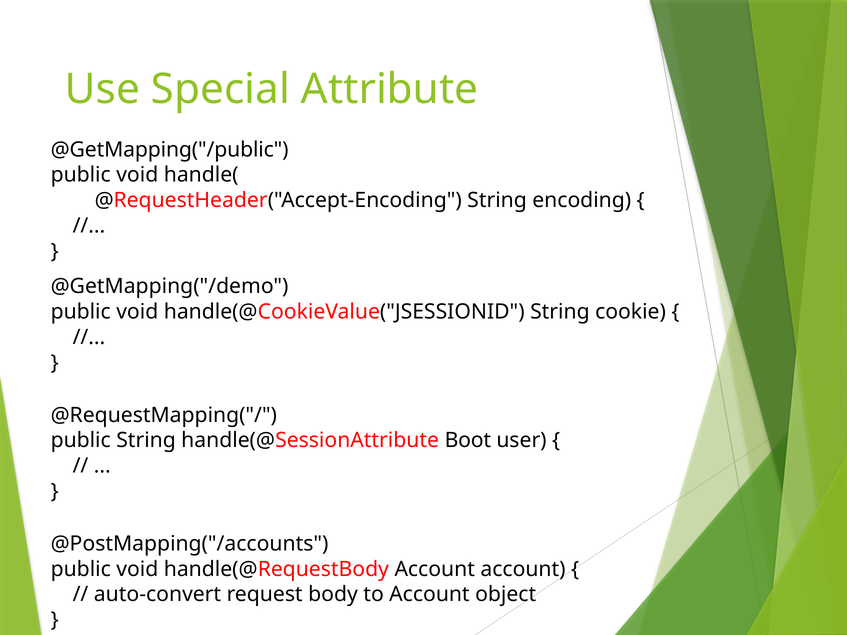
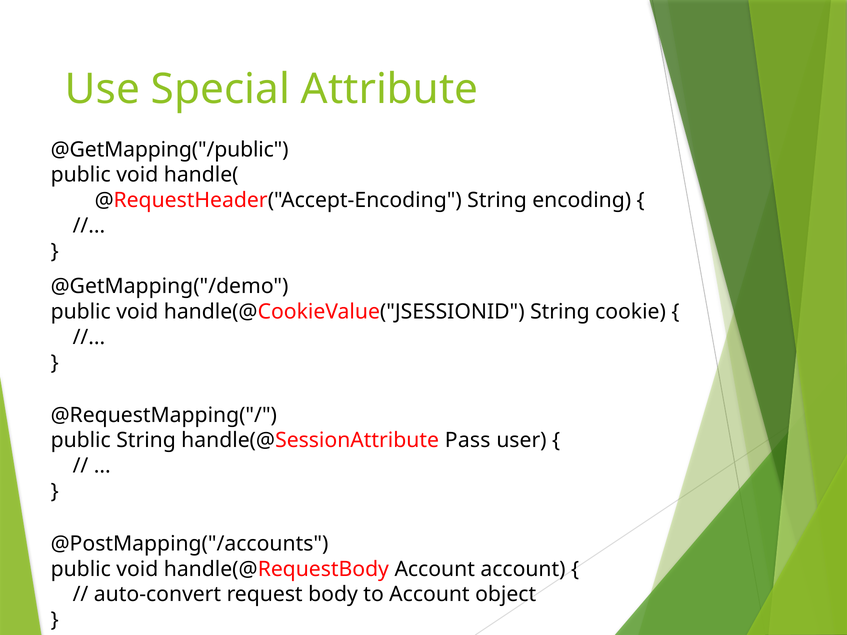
Boot: Boot -> Pass
